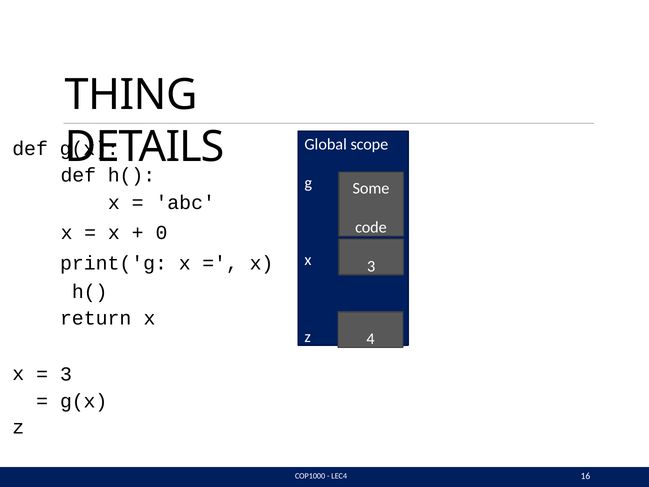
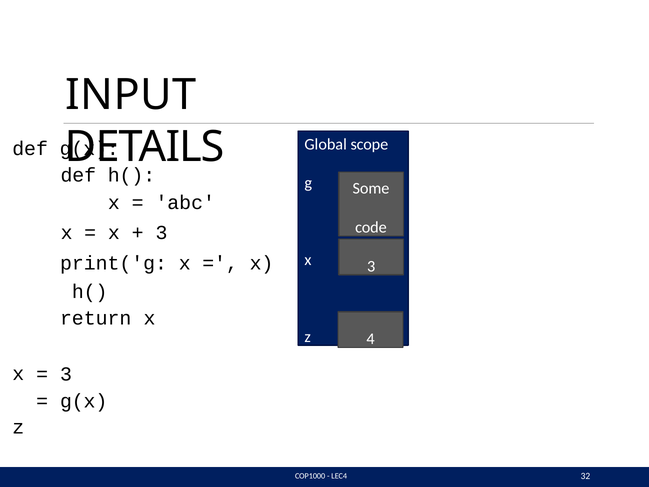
THING: THING -> INPUT
0 at (162, 232): 0 -> 3
16: 16 -> 32
